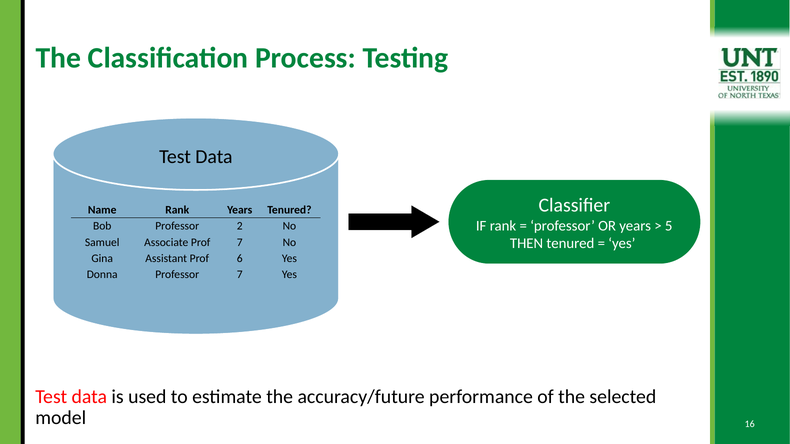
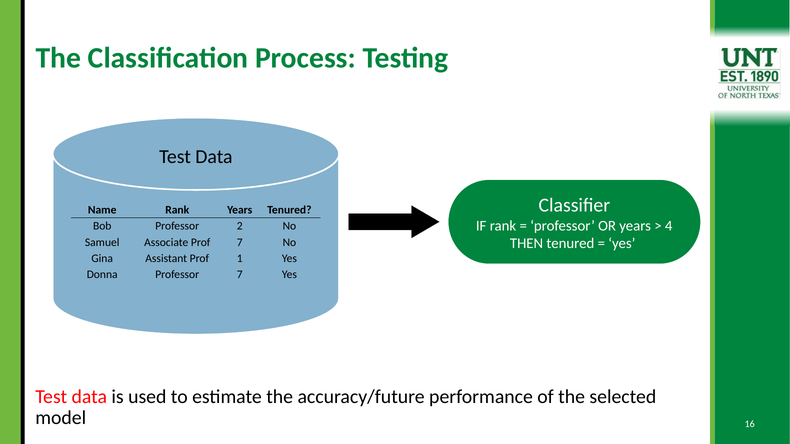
5: 5 -> 4
6: 6 -> 1
